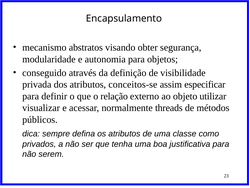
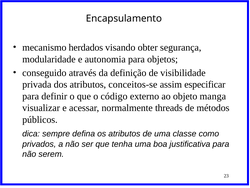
abstratos: abstratos -> herdados
relação: relação -> código
utilizar: utilizar -> manga
